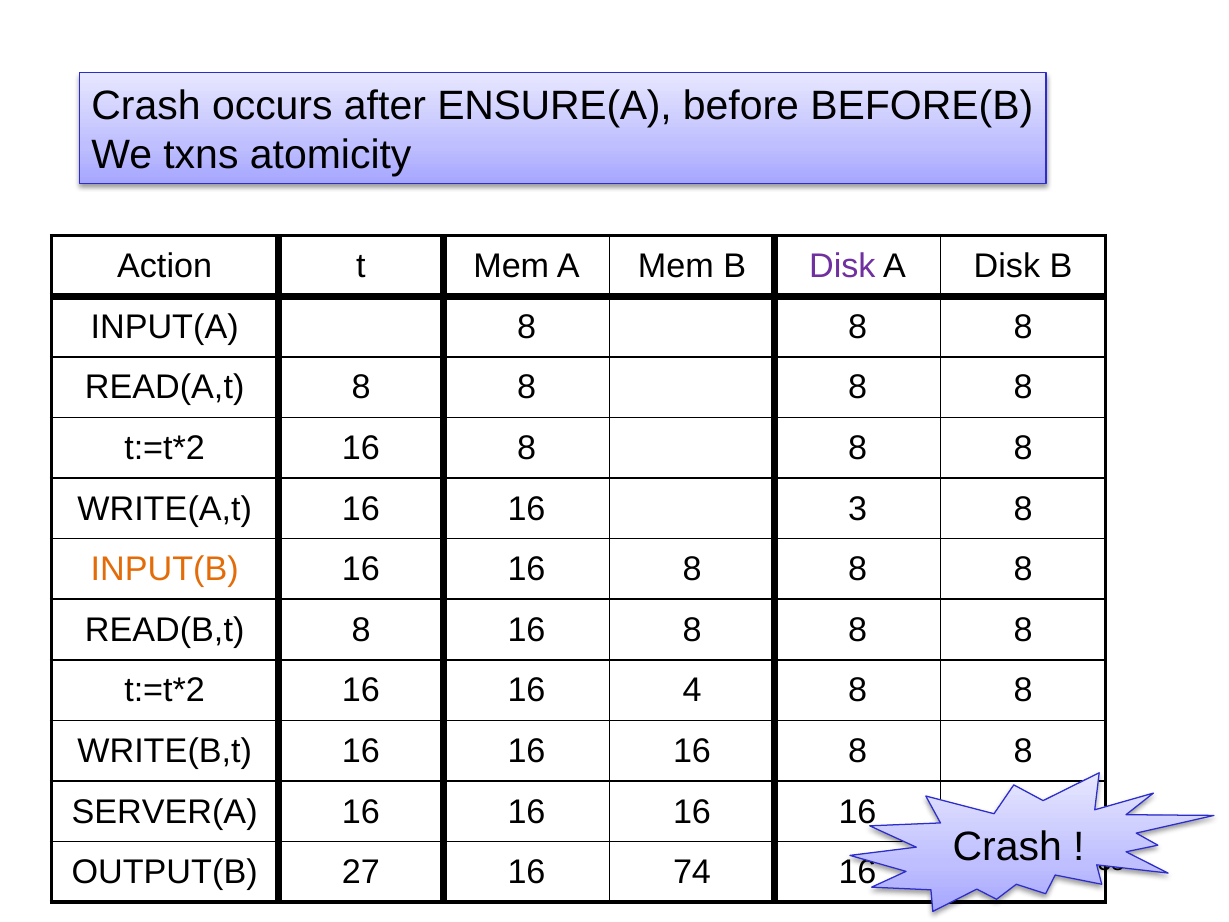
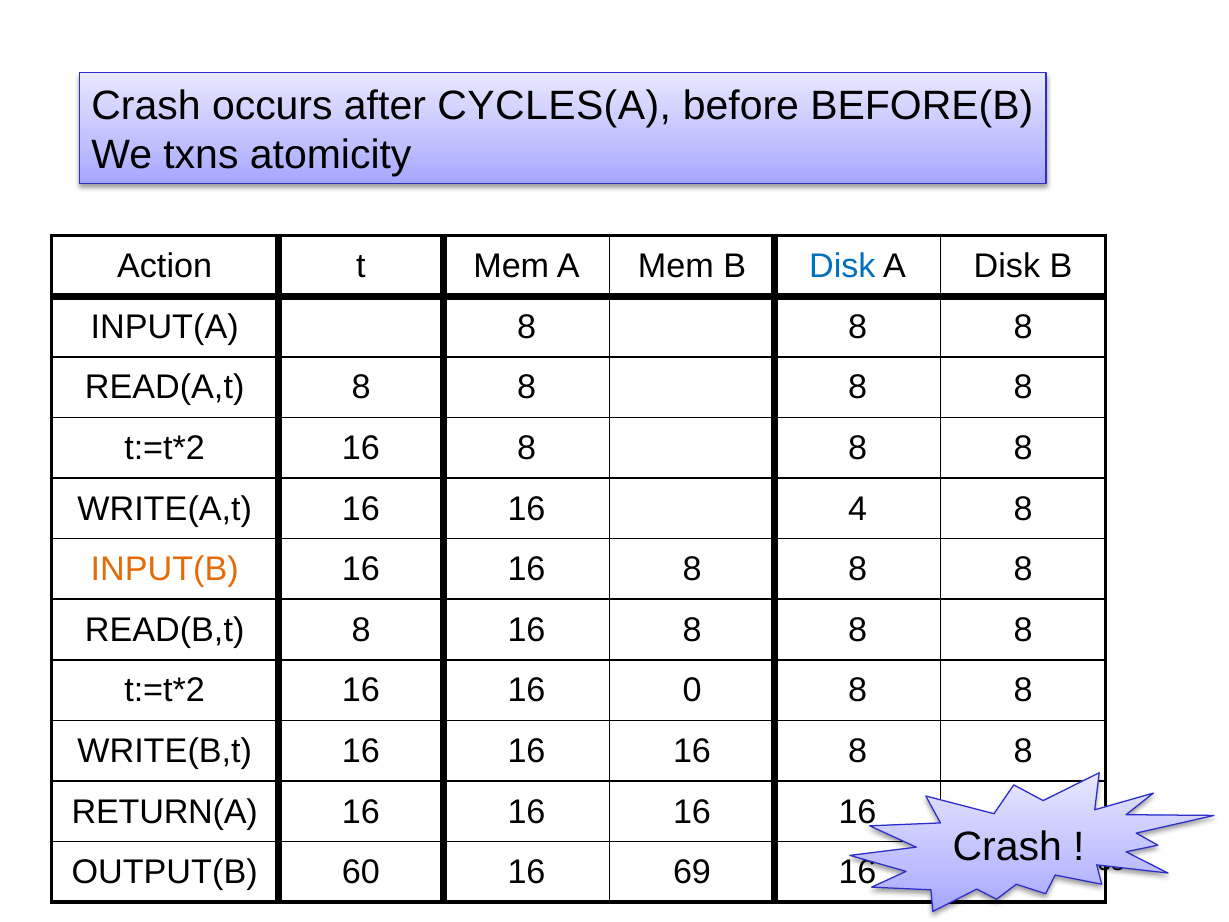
ENSURE(A: ENSURE(A -> CYCLES(A
Disk at (842, 266) colour: purple -> blue
3: 3 -> 4
4: 4 -> 0
SERVER(A: SERVER(A -> RETURN(A
27: 27 -> 60
74: 74 -> 69
